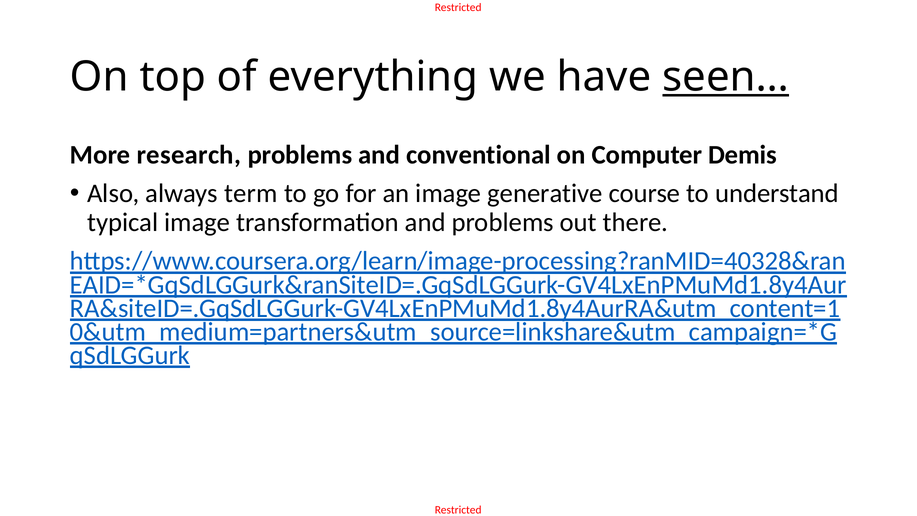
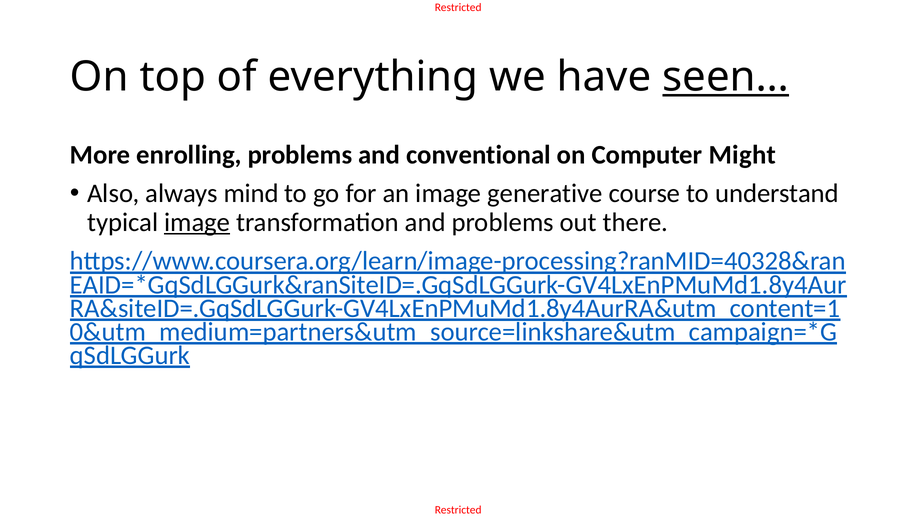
research: research -> enrolling
Demis: Demis -> Might
term: term -> mind
image at (197, 222) underline: none -> present
